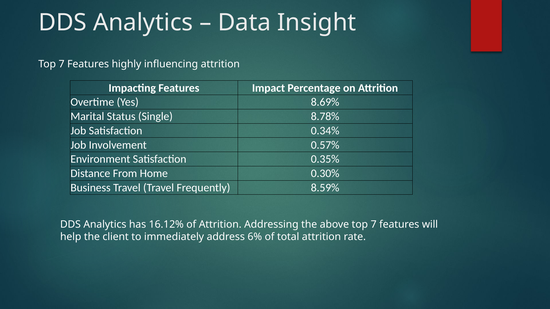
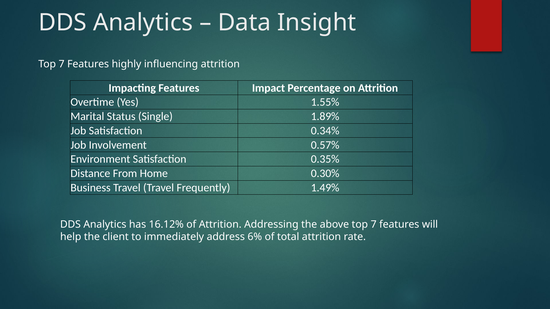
8.69%: 8.69% -> 1.55%
8.78%: 8.78% -> 1.89%
8.59%: 8.59% -> 1.49%
